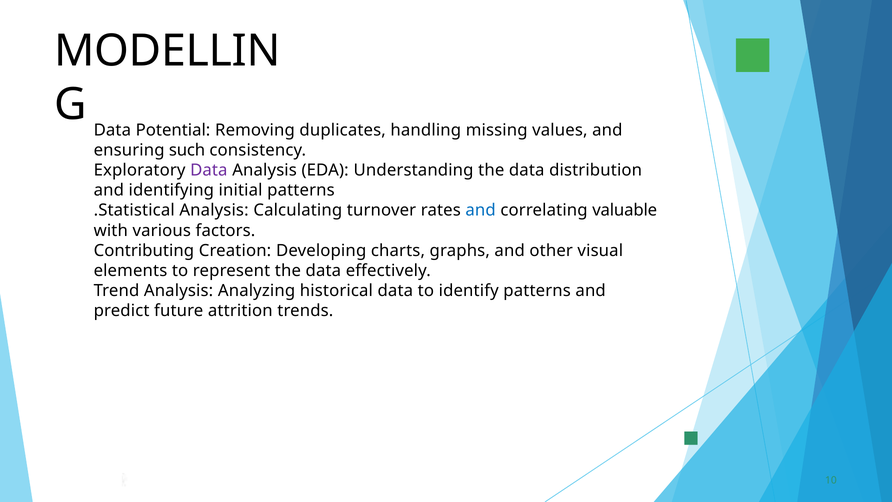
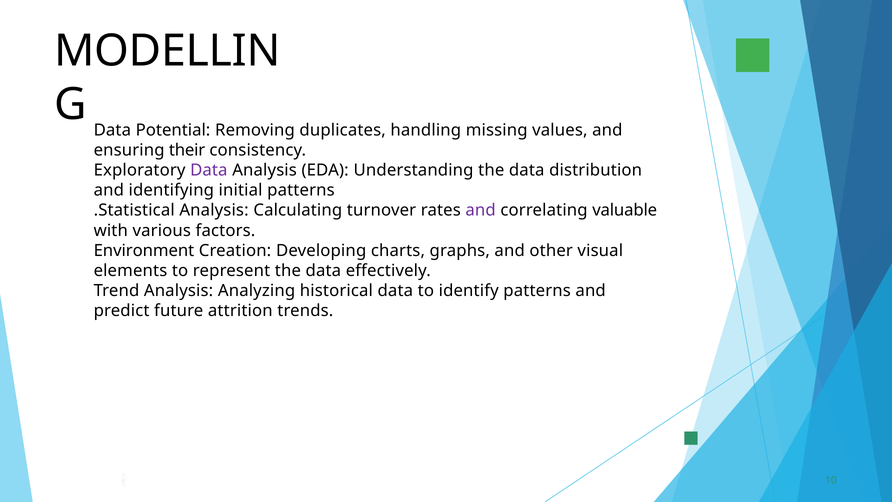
such: such -> their
and at (481, 210) colour: blue -> purple
Contributing: Contributing -> Environment
